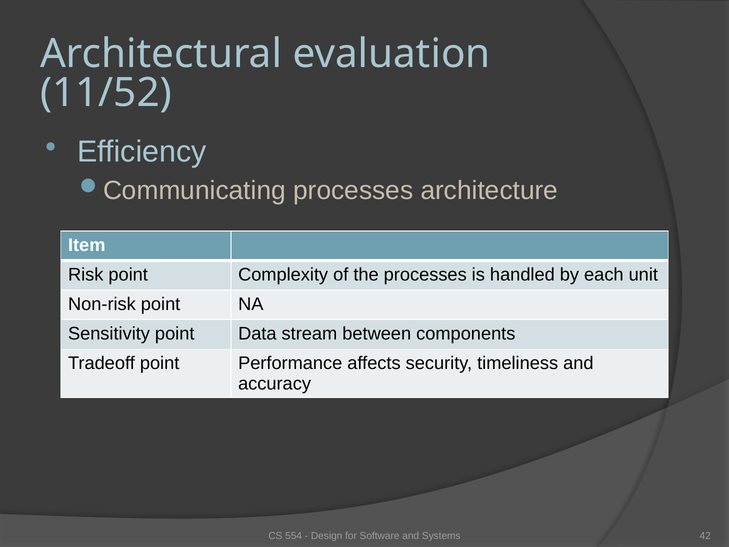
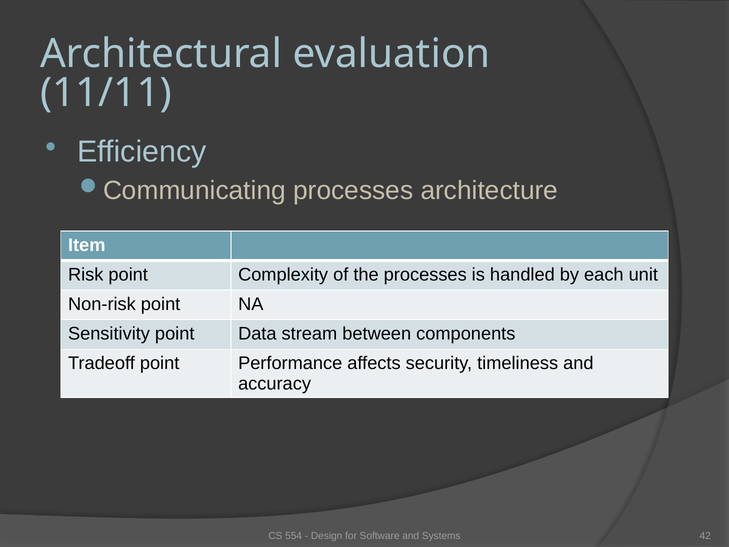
11/52: 11/52 -> 11/11
